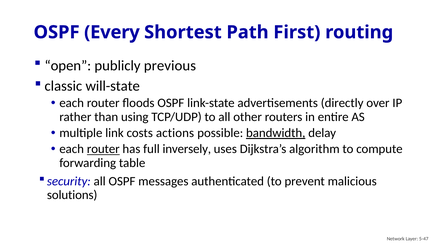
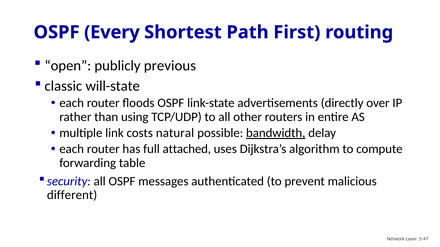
actions: actions -> natural
router at (103, 149) underline: present -> none
inversely: inversely -> attached
solutions: solutions -> different
